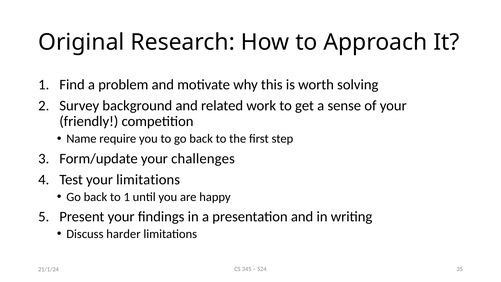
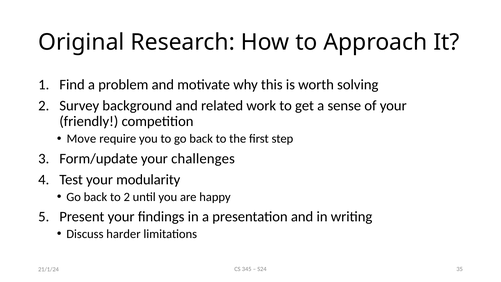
Name: Name -> Move
your limitations: limitations -> modularity
to 1: 1 -> 2
